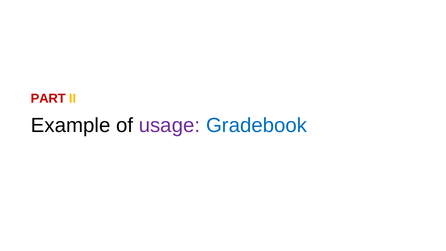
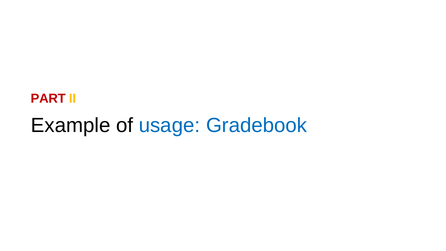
usage colour: purple -> blue
